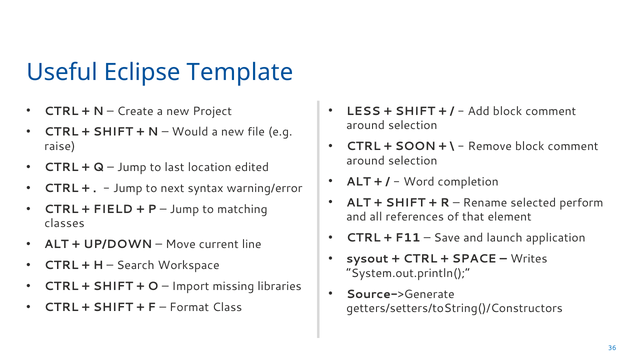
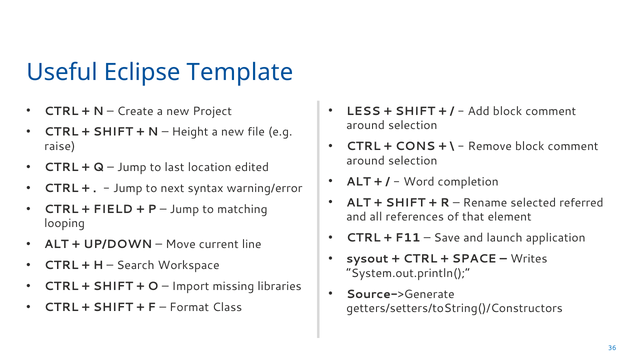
Would: Would -> Height
SOON: SOON -> CONS
perform: perform -> referred
classes: classes -> looping
